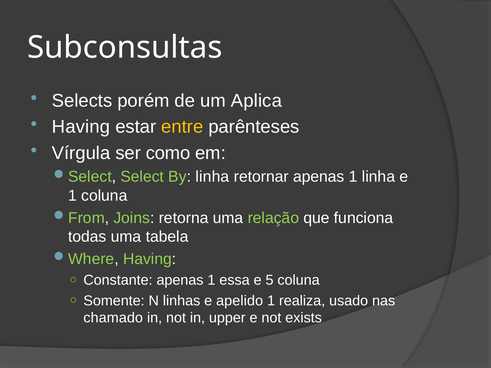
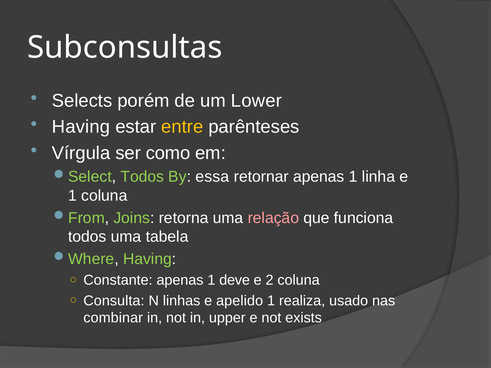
Aplica: Aplica -> Lower
Select at (142, 177): Select -> Todos
By linha: linha -> essa
relação colour: light green -> pink
todas at (87, 237): todas -> todos
essa: essa -> deve
5: 5 -> 2
Somente: Somente -> Consulta
chamado: chamado -> combinar
